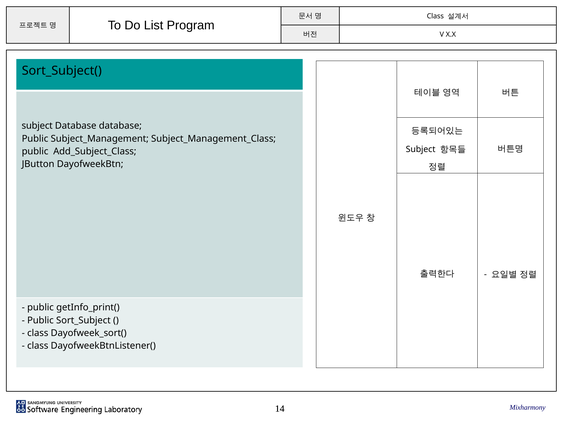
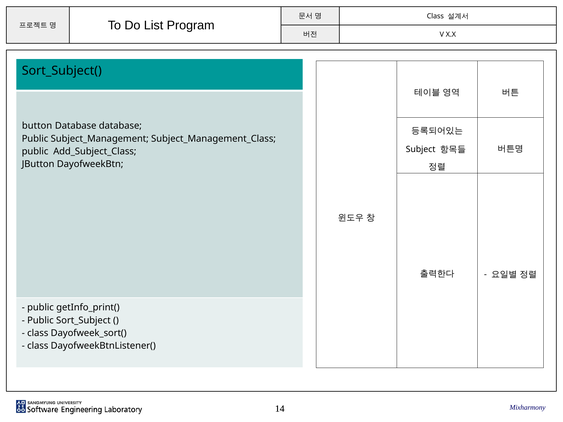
subject at (37, 126): subject -> button
